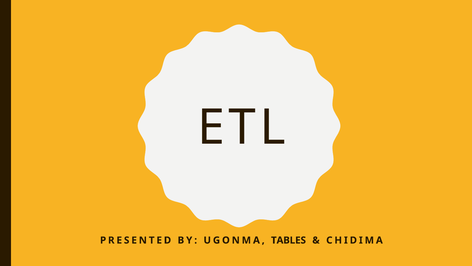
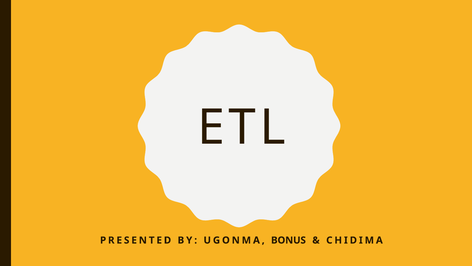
TABLES: TABLES -> BONUS
